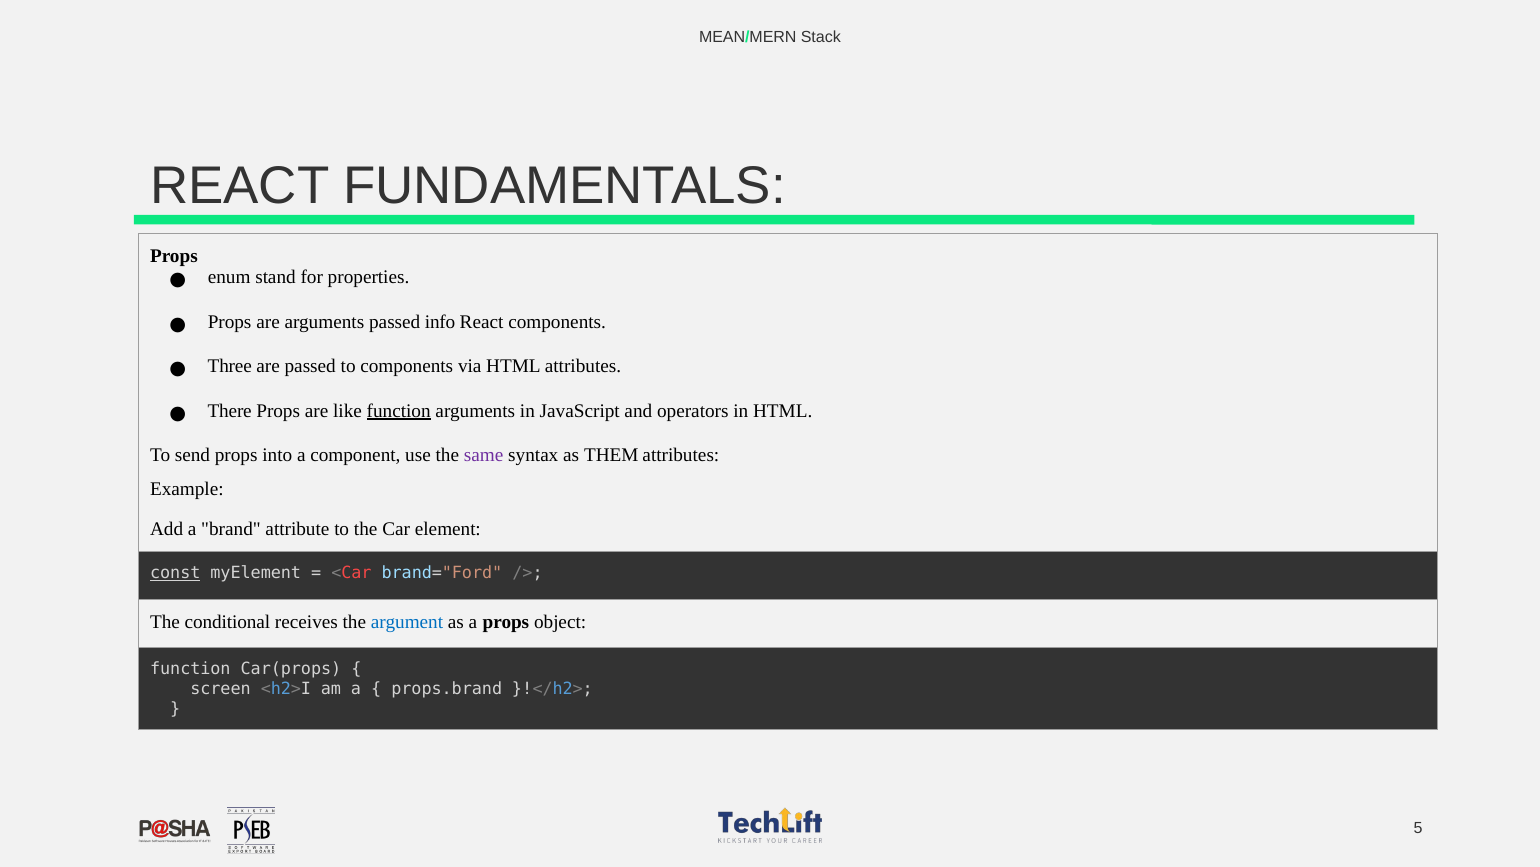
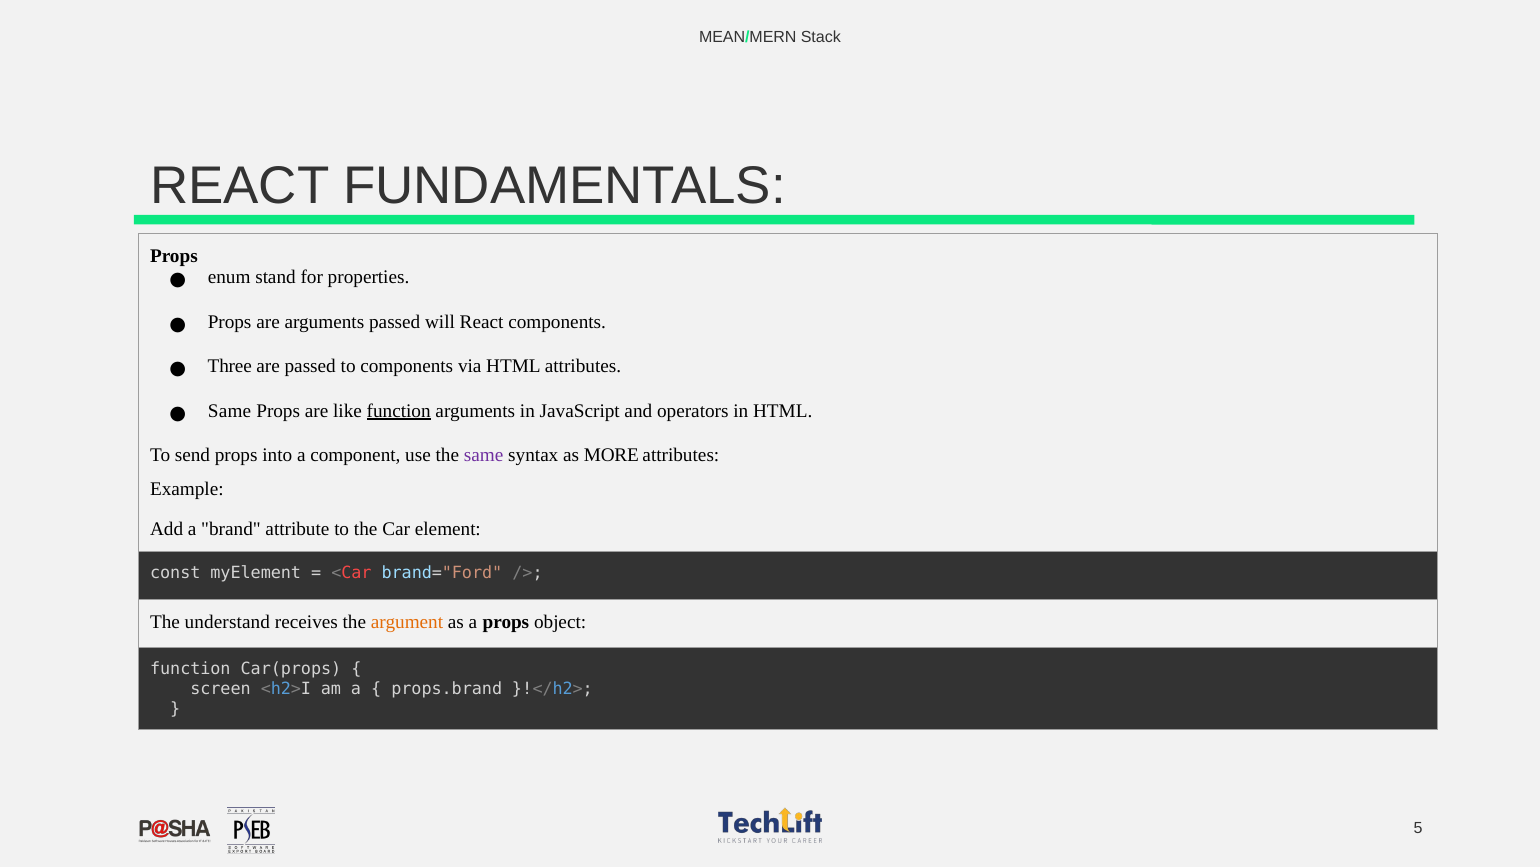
info: info -> will
There at (230, 410): There -> Same
THEM: THEM -> MORE
const underline: present -> none
conditional: conditional -> understand
argument colour: blue -> orange
